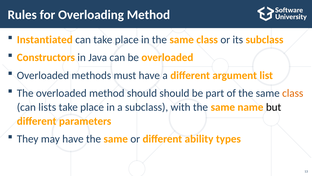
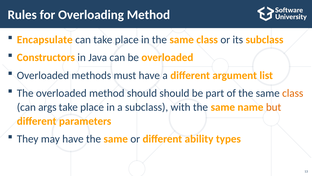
Instantiated: Instantiated -> Encapsulate
lists: lists -> args
but colour: black -> orange
